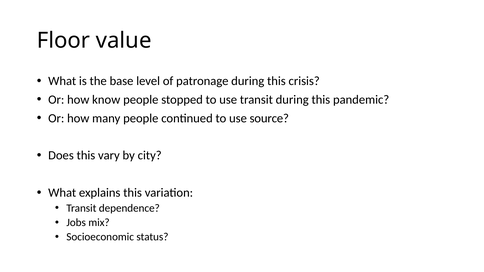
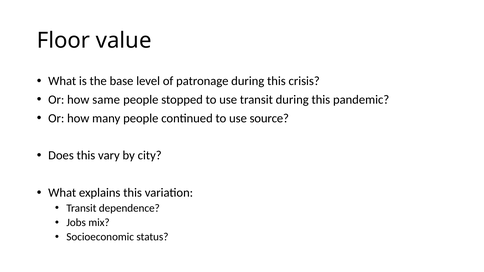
know: know -> same
